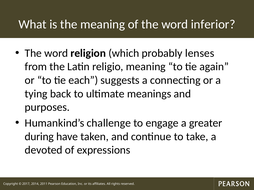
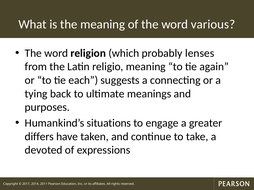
inferior: inferior -> various
challenge: challenge -> situations
during: during -> differs
